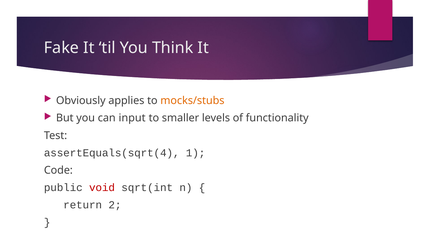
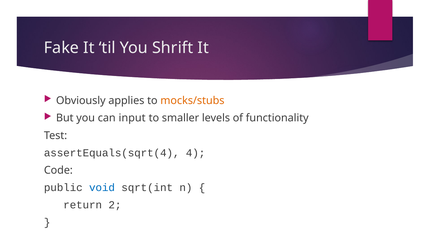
Think: Think -> Shrift
1: 1 -> 4
void colour: red -> blue
